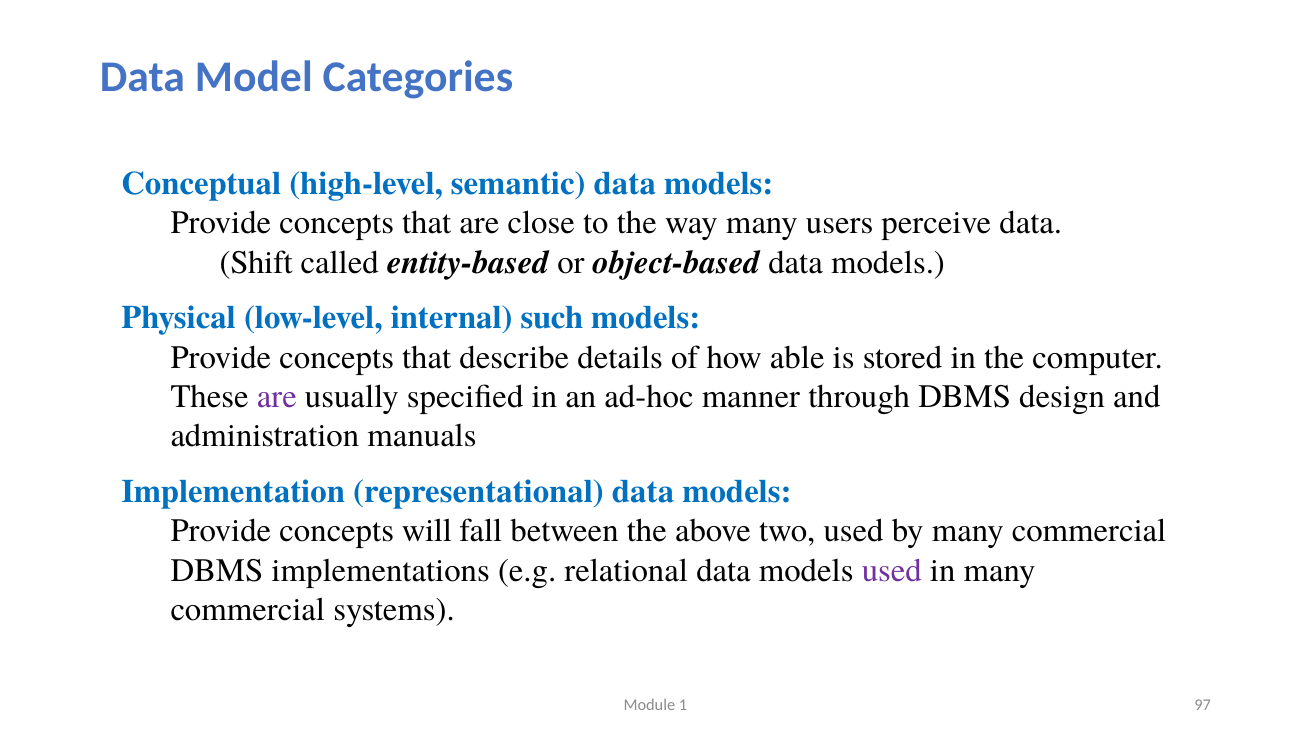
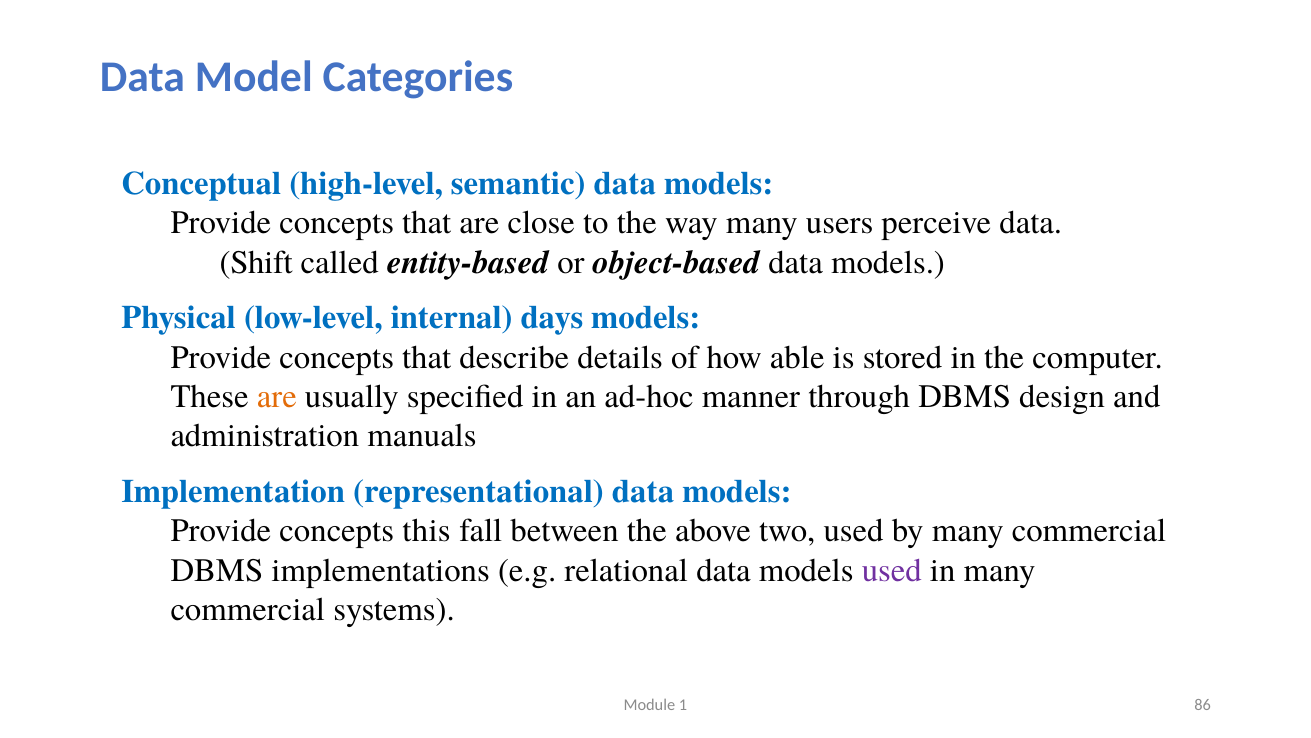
such: such -> days
are at (277, 396) colour: purple -> orange
will: will -> this
97: 97 -> 86
